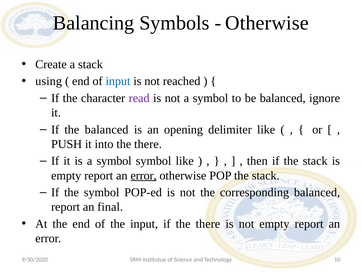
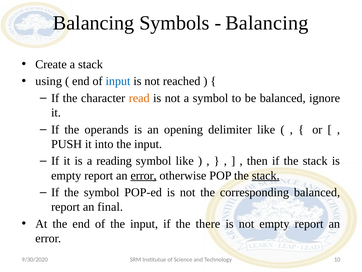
Otherwise at (267, 23): Otherwise -> Balancing
read colour: purple -> orange
the balanced: balanced -> operands
into the there: there -> input
is a symbol: symbol -> reading
stack at (266, 175) underline: none -> present
